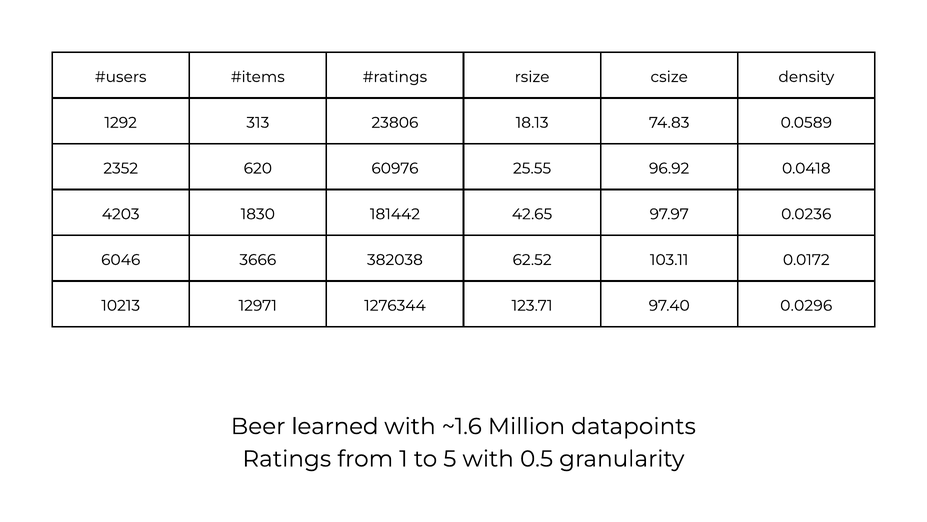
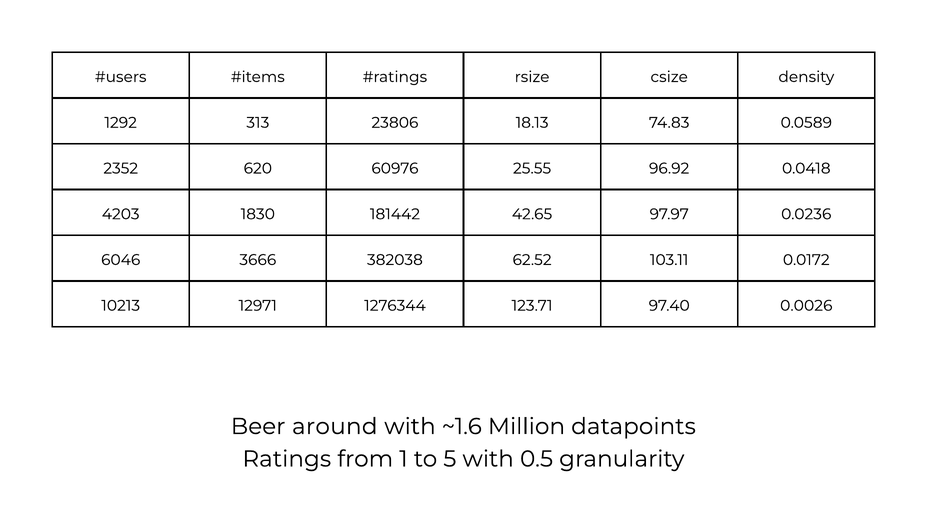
0.0296: 0.0296 -> 0.0026
learned: learned -> around
